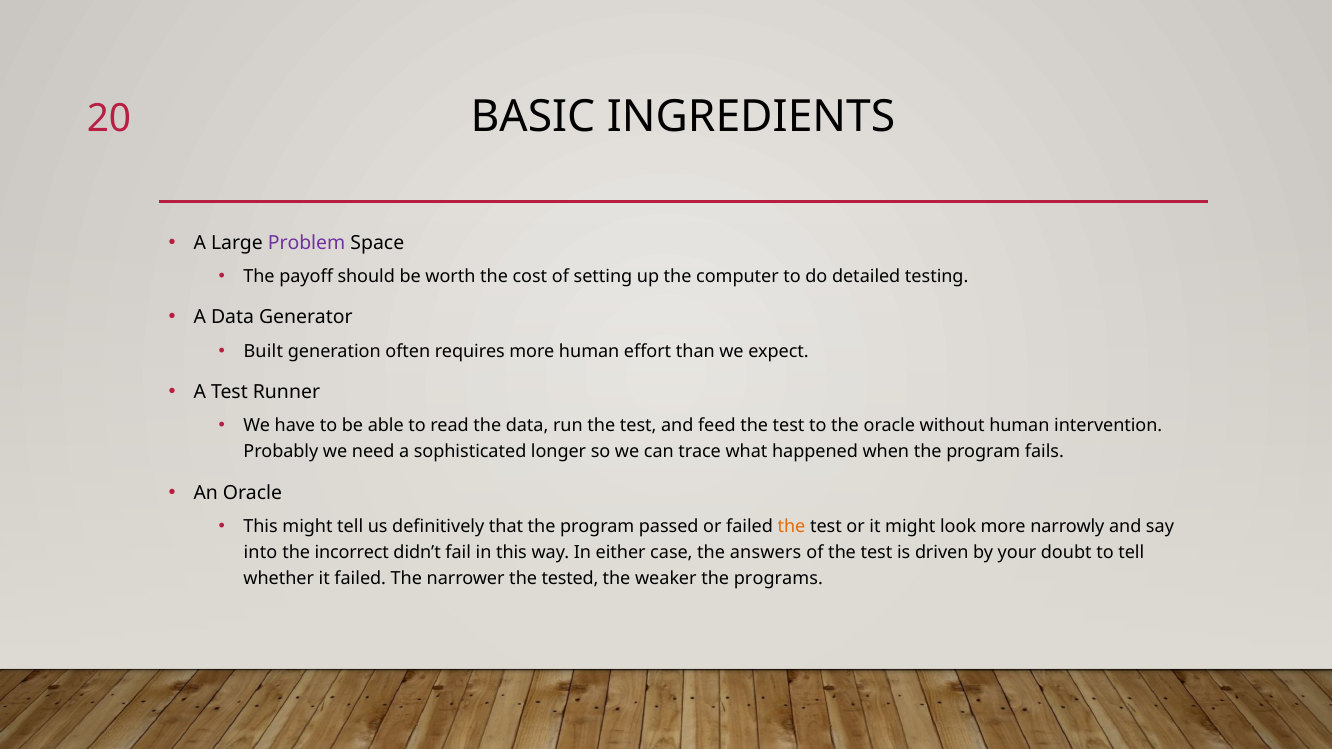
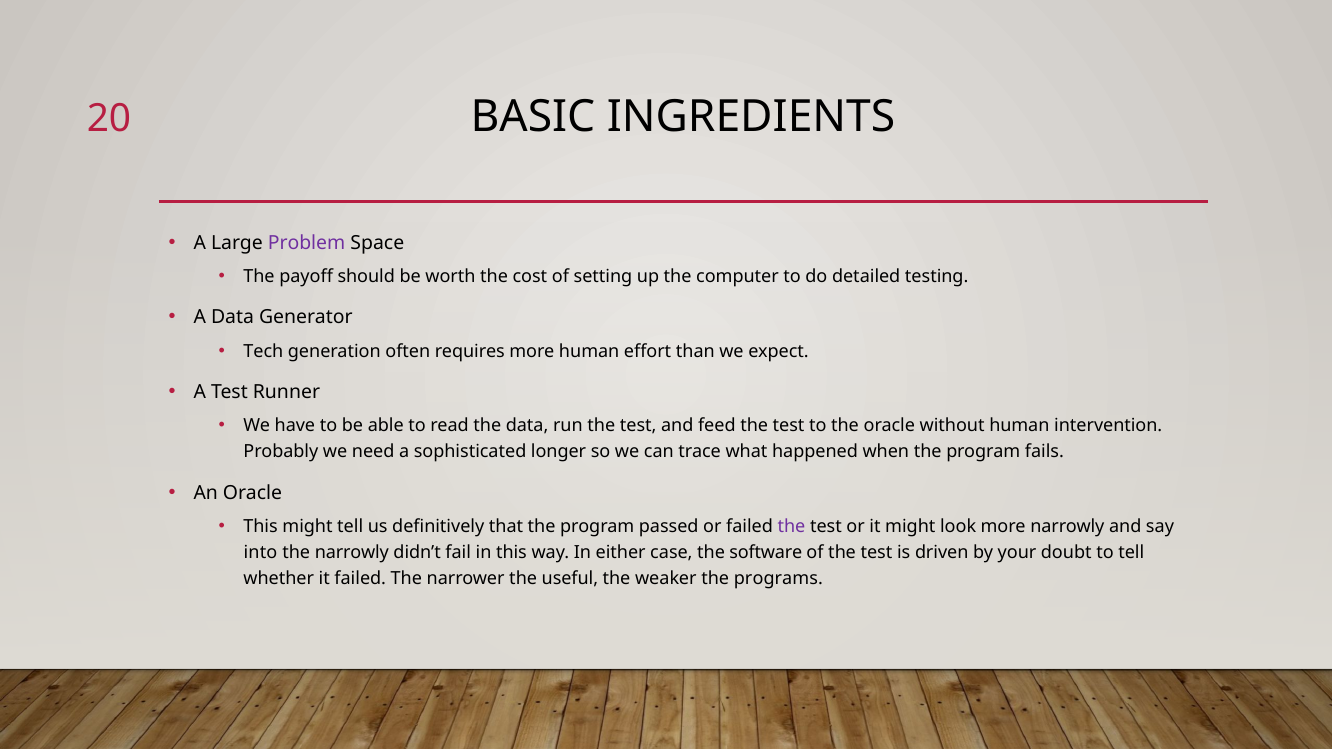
Built: Built -> Tech
the at (792, 527) colour: orange -> purple
the incorrect: incorrect -> narrowly
answers: answers -> software
tested: tested -> useful
